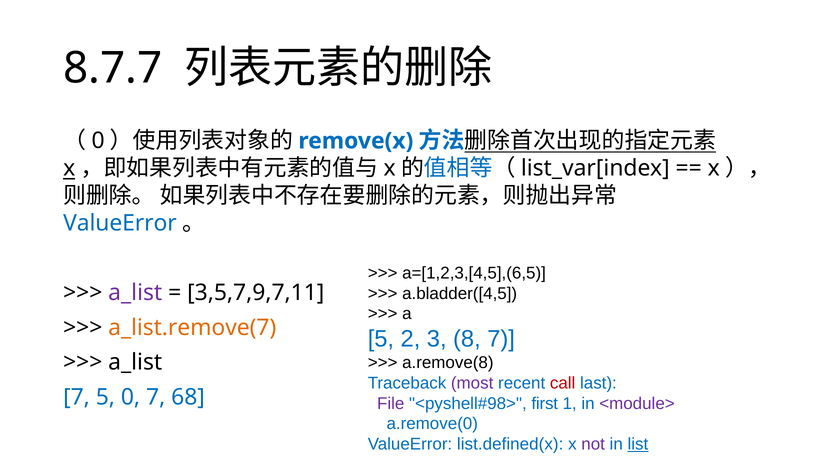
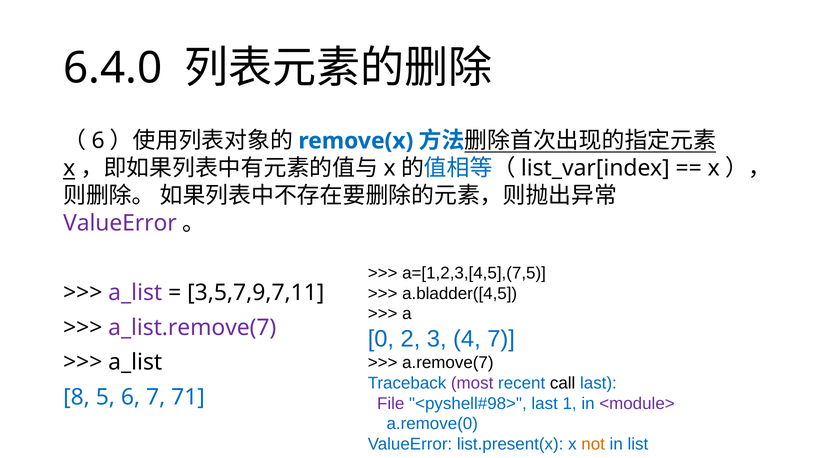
8.7.7: 8.7.7 -> 6.4.0
0 at (98, 141): 0 -> 6
ValueError at (120, 223) colour: blue -> purple
a=[1,2,3,[4,5],(6,5: a=[1,2,3,[4,5],(6,5 -> a=[1,2,3,[4,5],(7,5
a_list.remove(7 colour: orange -> purple
5 at (381, 338): 5 -> 0
8: 8 -> 4
a.remove(8: a.remove(8 -> a.remove(7
call colour: red -> black
7 at (76, 397): 7 -> 8
5 0: 0 -> 6
68: 68 -> 71
first at (545, 403): first -> last
list.defined(x: list.defined(x -> list.present(x
not colour: purple -> orange
list underline: present -> none
